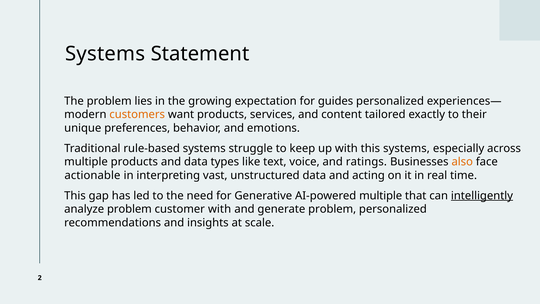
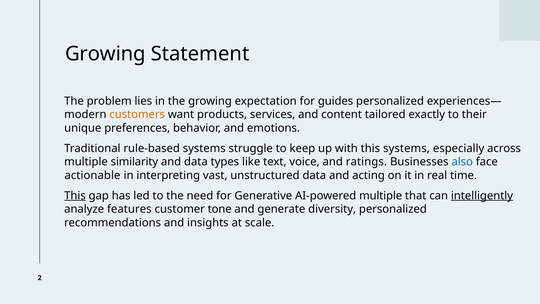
Systems at (105, 54): Systems -> Growing
multiple products: products -> similarity
also colour: orange -> blue
This at (75, 195) underline: none -> present
analyze problem: problem -> features
customer with: with -> tone
generate problem: problem -> diversity
